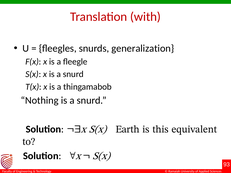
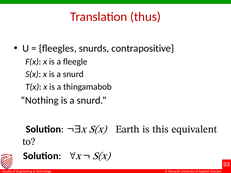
with: with -> thus
generalization: generalization -> contrapositive
